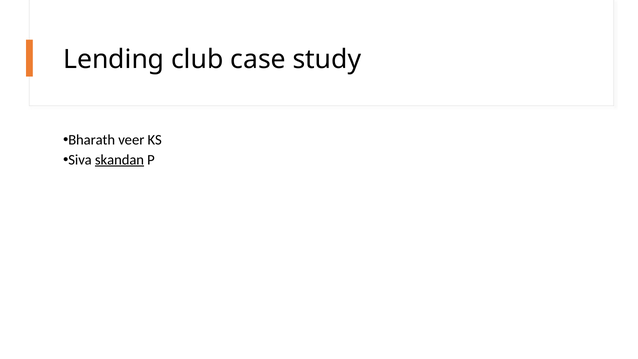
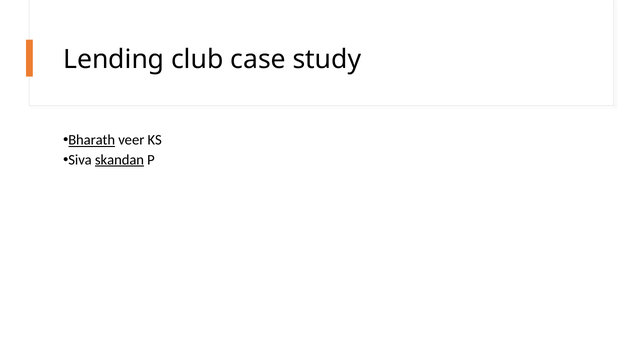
Bharath underline: none -> present
